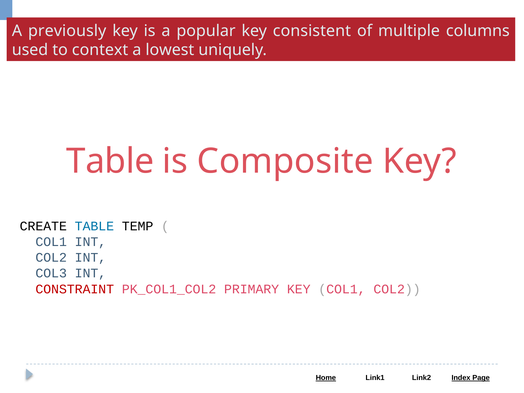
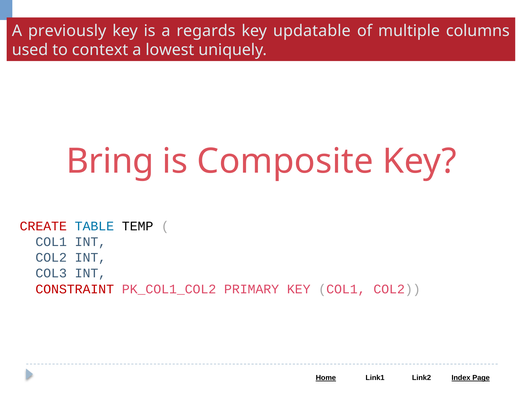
popular: popular -> regards
consistent: consistent -> updatable
Table at (110, 161): Table -> Bring
CREATE colour: black -> red
